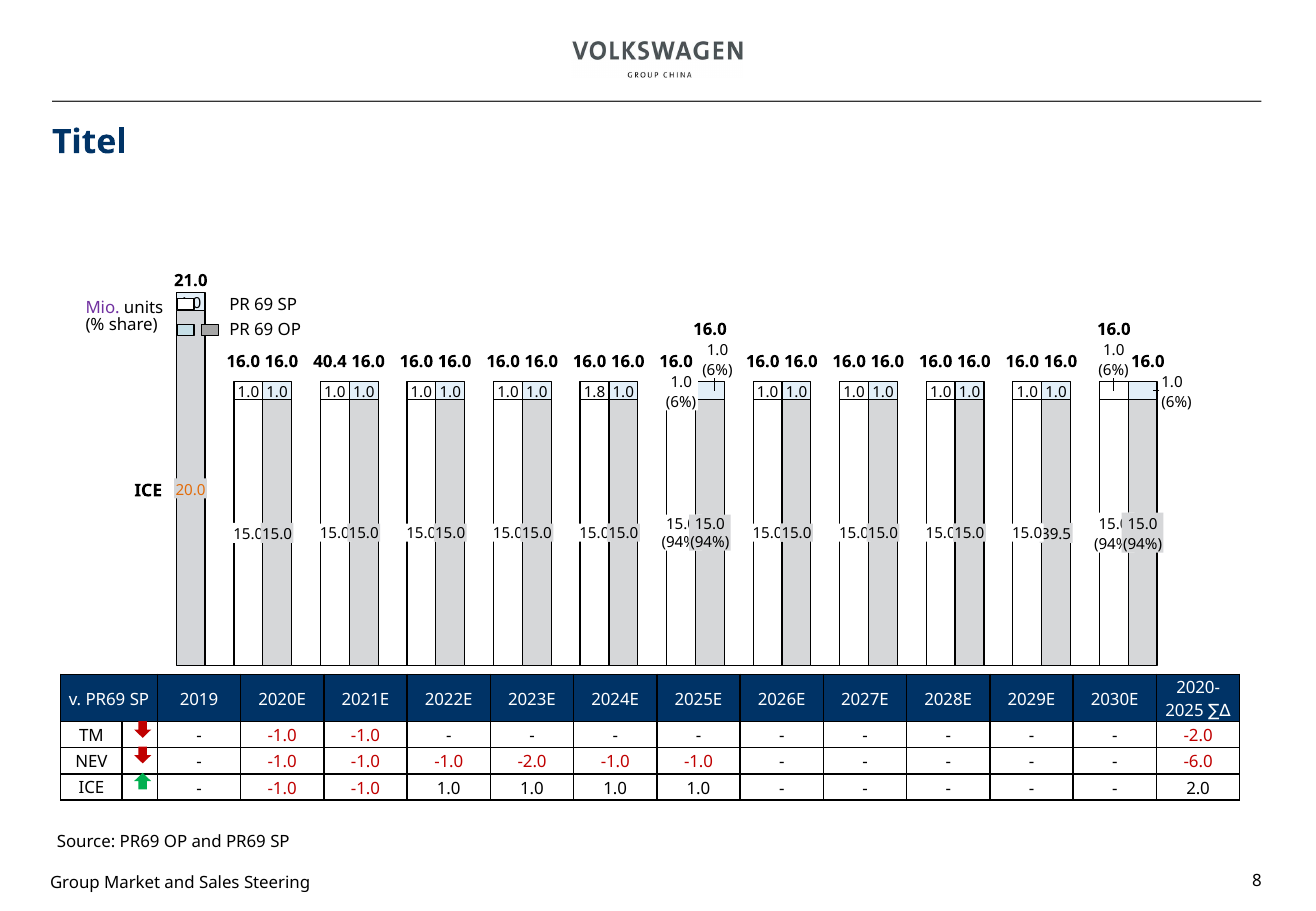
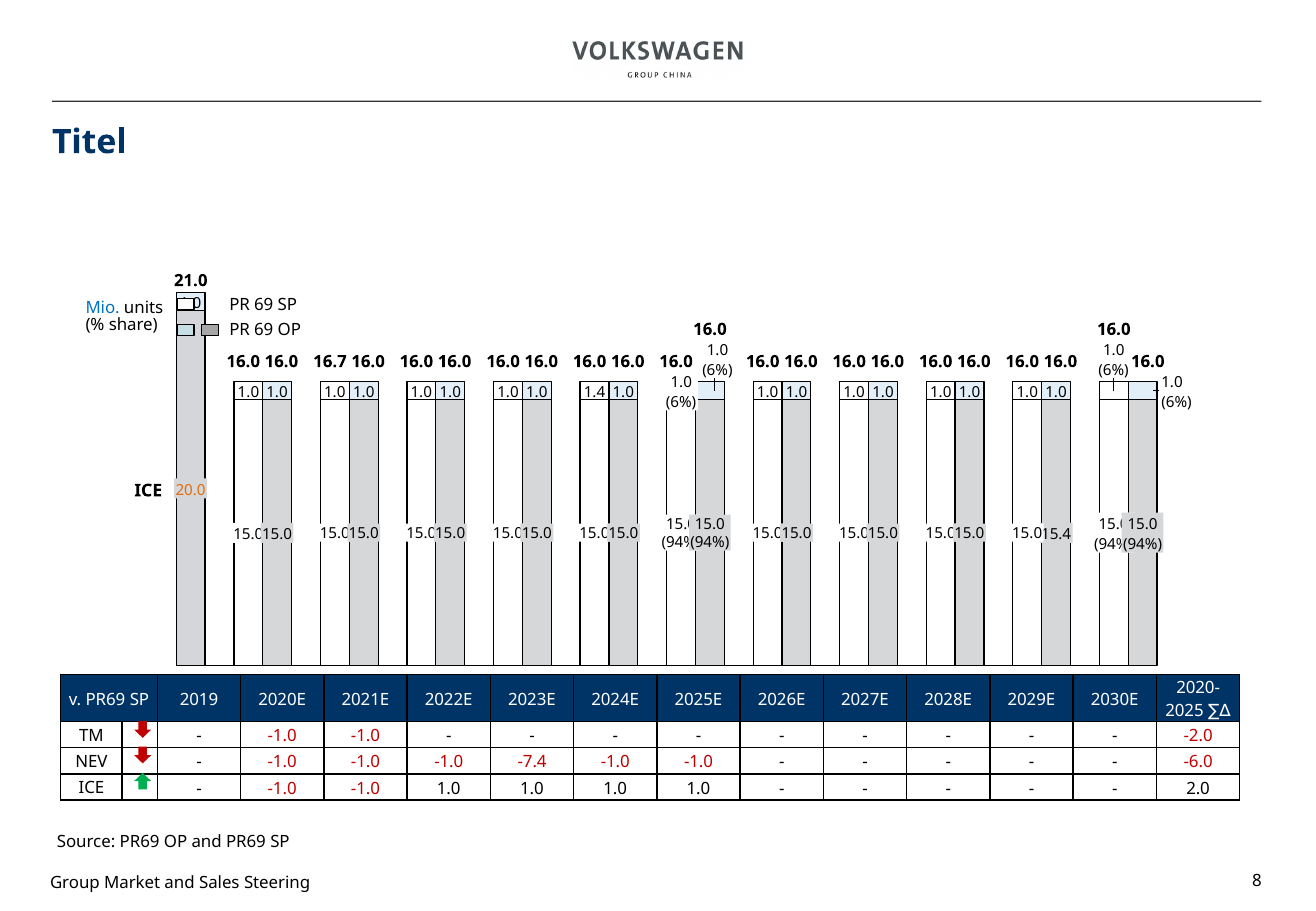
Mio colour: purple -> blue
40.4: 40.4 -> 16.7
1.8: 1.8 -> 1.4
39.5: 39.5 -> 15.4
-1.0 -2.0: -2.0 -> -7.4
